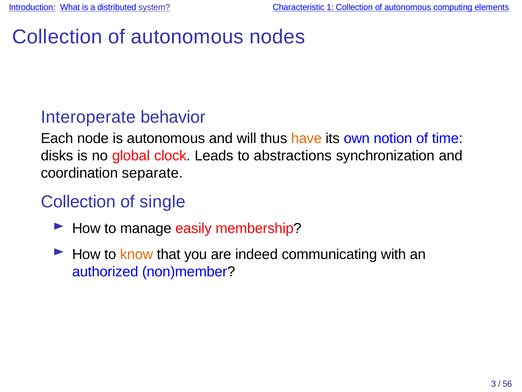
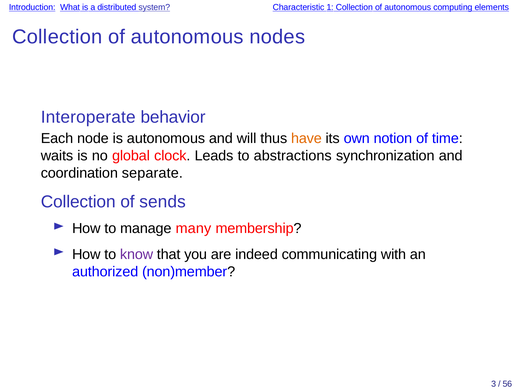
disks: disks -> waits
single: single -> sends
easily: easily -> many
know colour: orange -> purple
